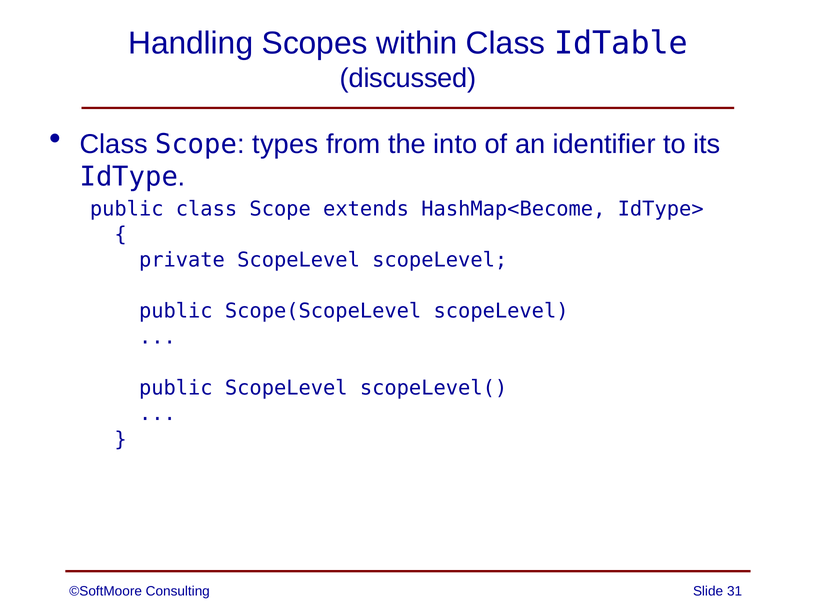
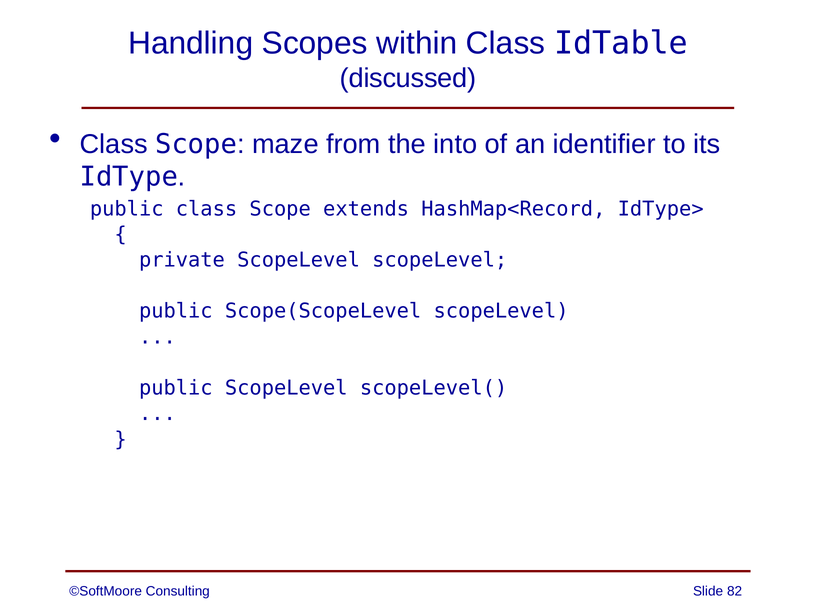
types: types -> maze
HashMap<Become: HashMap<Become -> HashMap<Record
31: 31 -> 82
